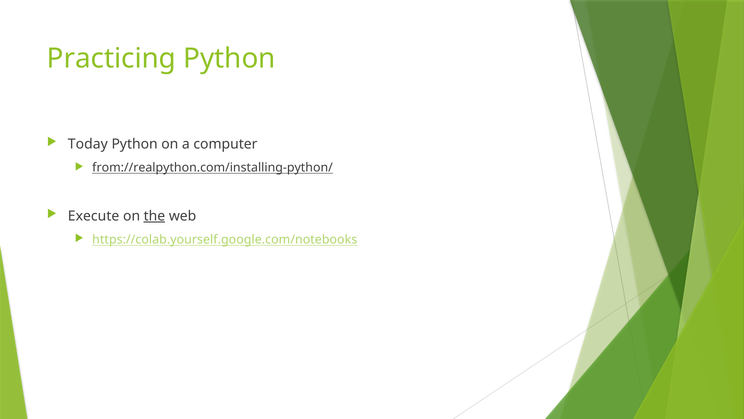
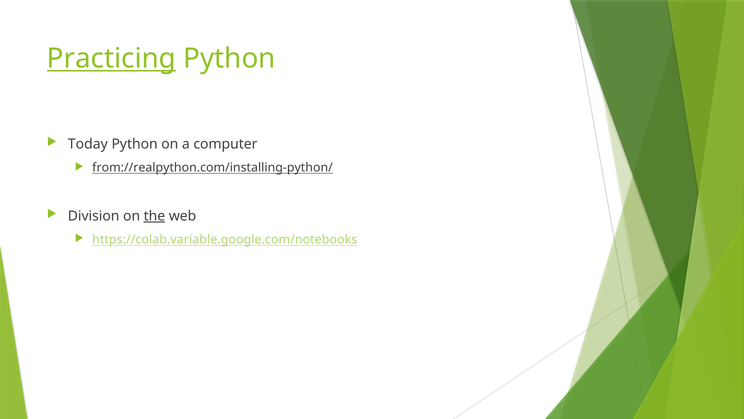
Practicing underline: none -> present
Execute: Execute -> Division
https://colab.yourself.google.com/notebooks: https://colab.yourself.google.com/notebooks -> https://colab.variable.google.com/notebooks
